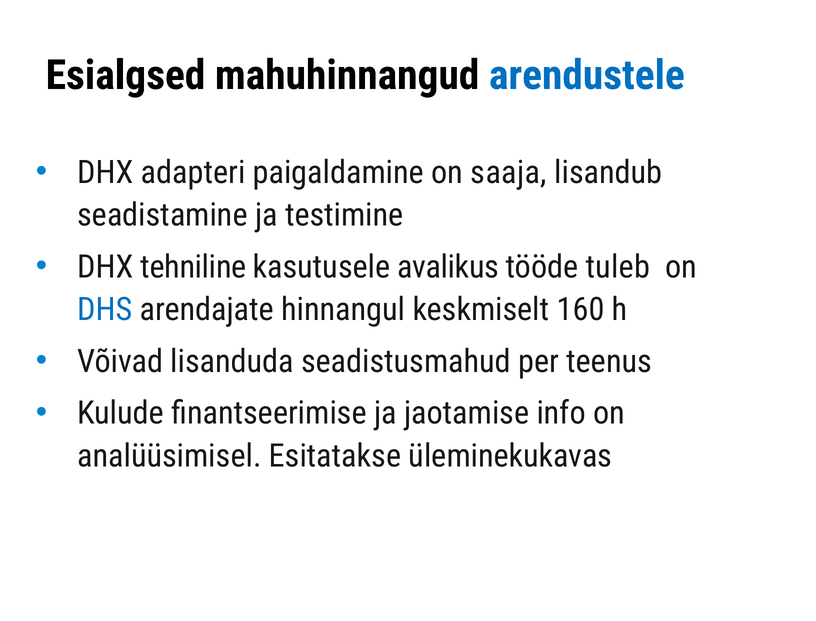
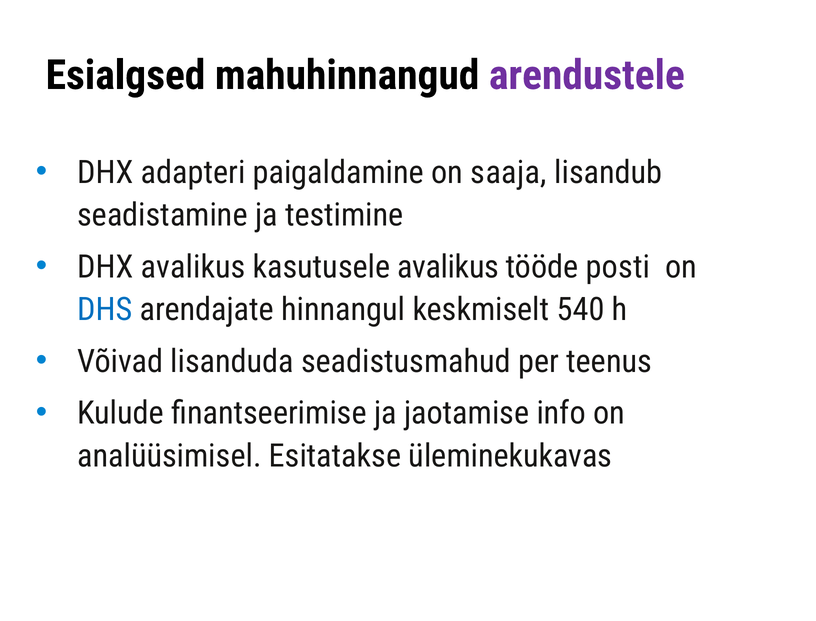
arendustele colour: blue -> purple
DHX tehniline: tehniline -> avalikus
tuleb: tuleb -> posti
160: 160 -> 540
